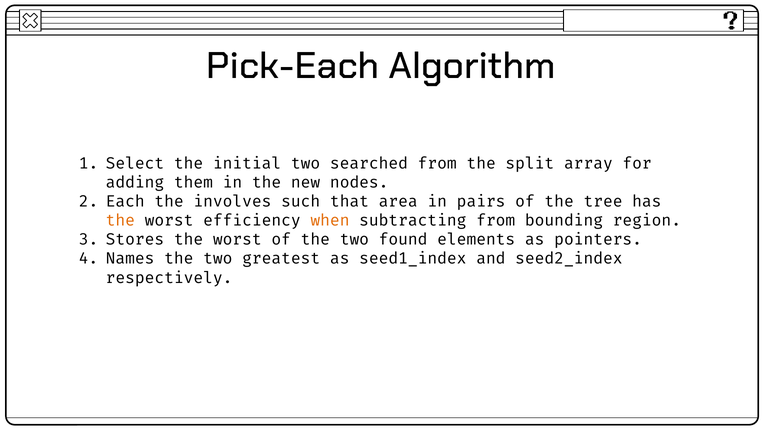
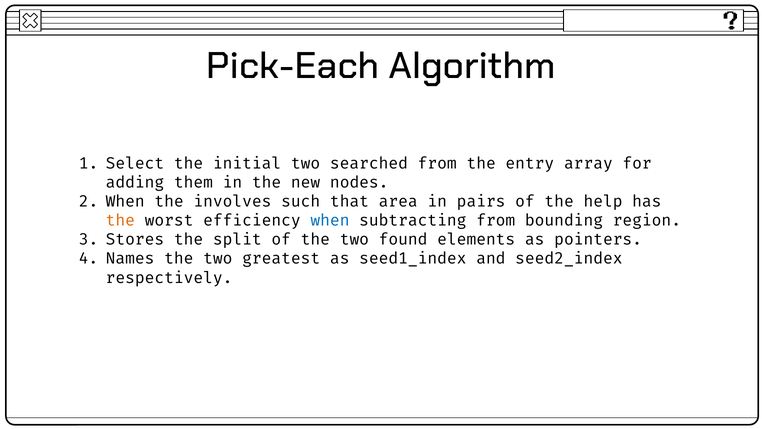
split: split -> entry
Each at (125, 201): Each -> When
tree: tree -> help
when at (330, 220) colour: orange -> blue
Stores the worst: worst -> split
